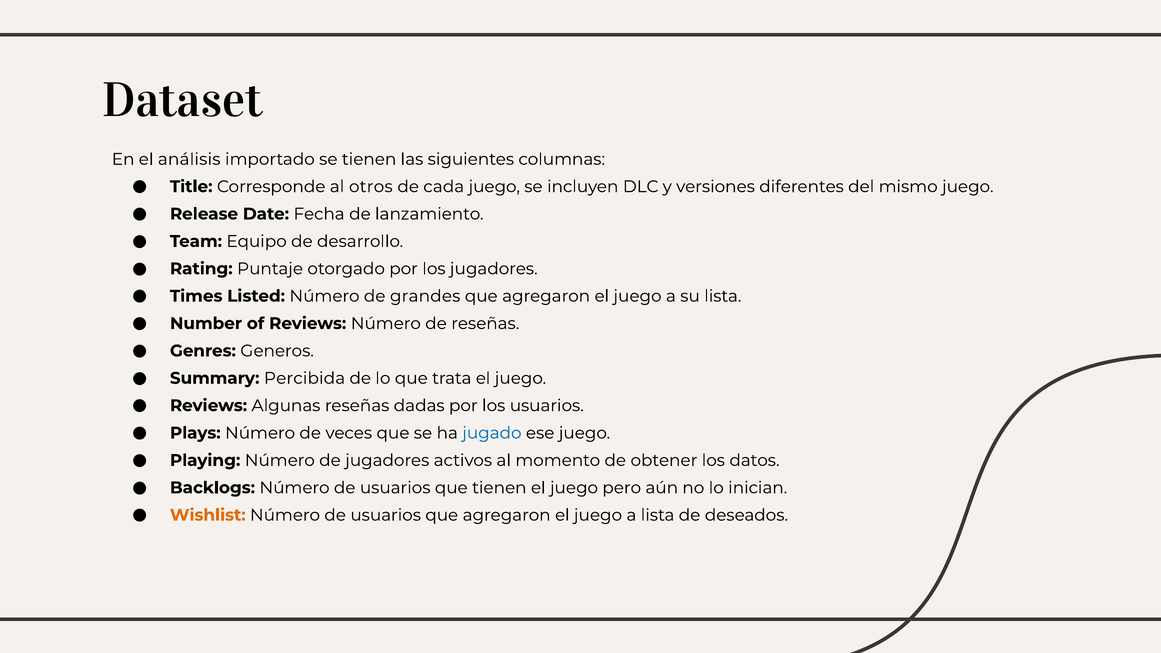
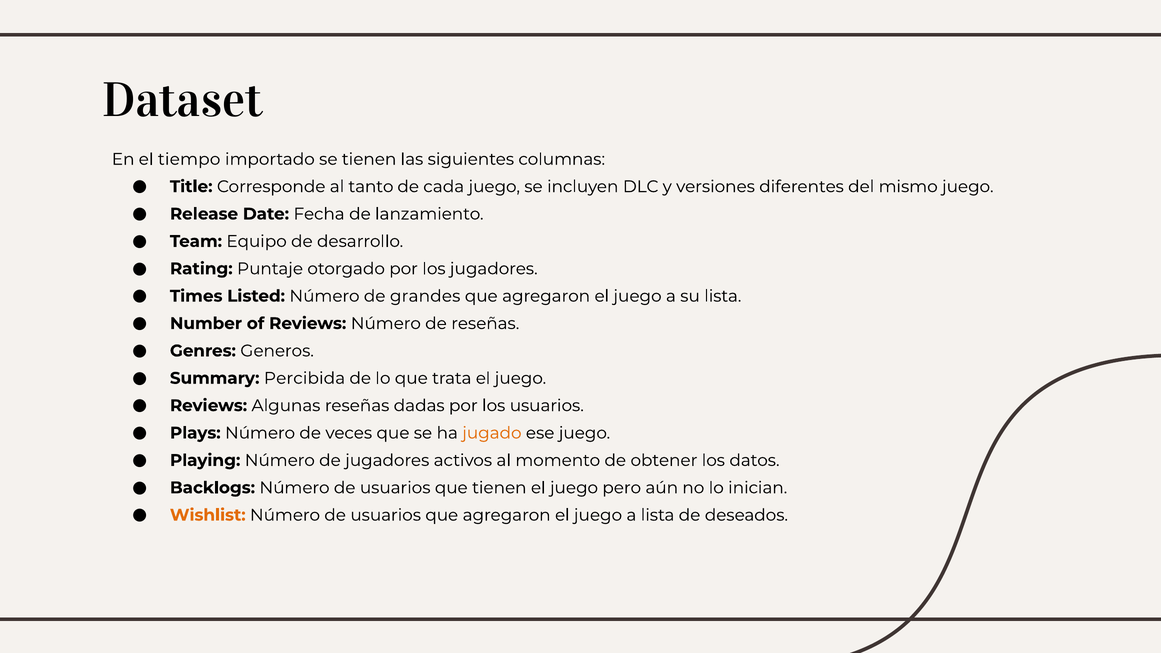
análisis: análisis -> tiempo
otros: otros -> tanto
jugado colour: blue -> orange
